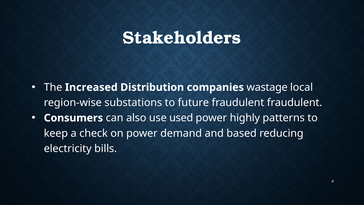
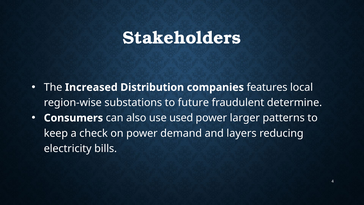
wastage: wastage -> features
fraudulent fraudulent: fraudulent -> determine
highly: highly -> larger
based: based -> layers
